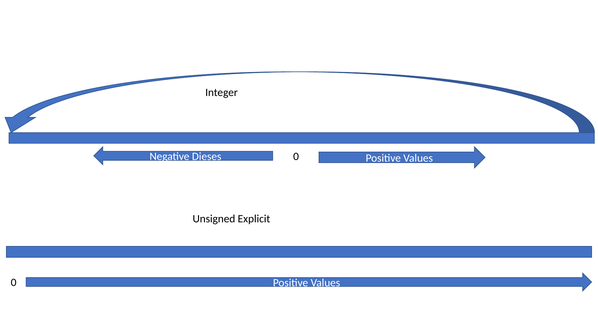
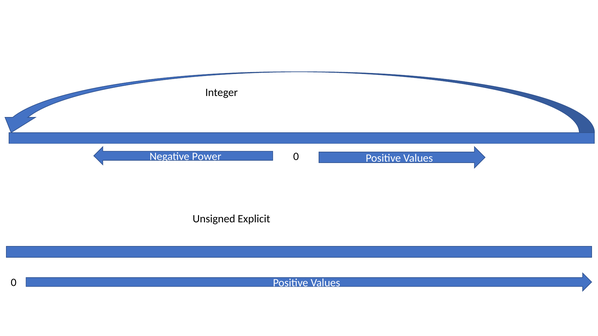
Dieses: Dieses -> Power
